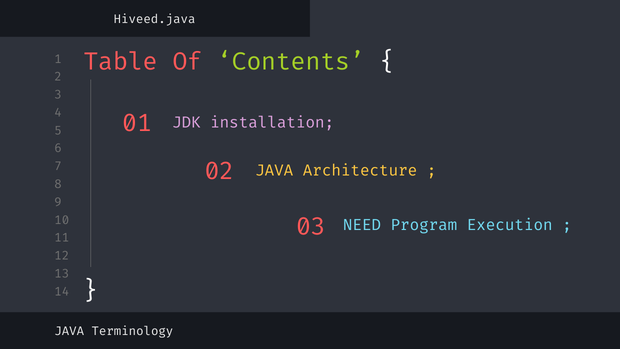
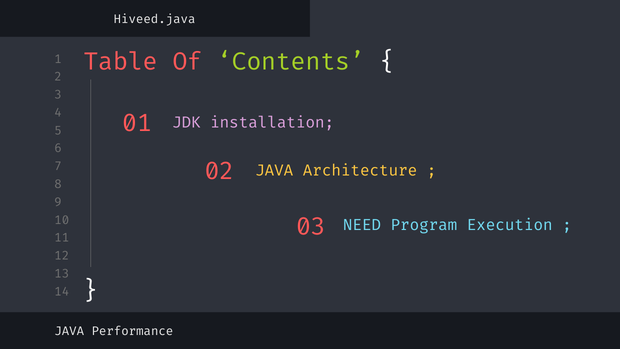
Terminology: Terminology -> Performance
